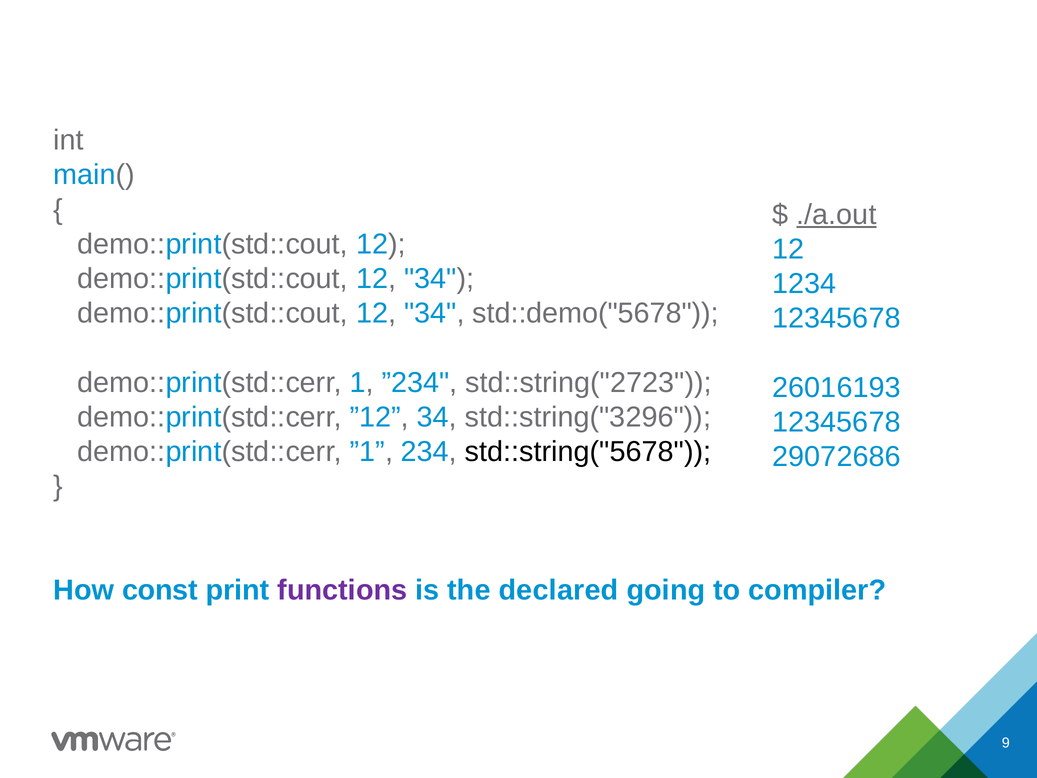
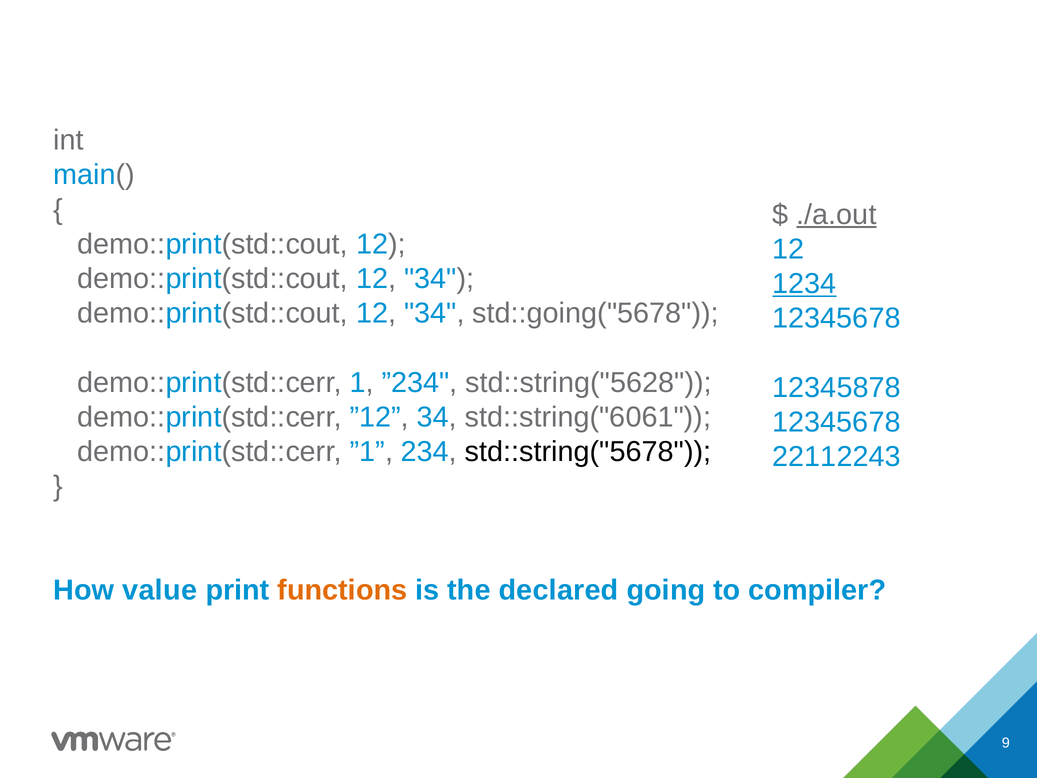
1234 underline: none -> present
std::demo("5678: std::demo("5678 -> std::going("5678
std::string("2723: std::string("2723 -> std::string("5628
26016193: 26016193 -> 12345878
std::string("3296: std::string("3296 -> std::string("6061
29072686: 29072686 -> 22112243
const: const -> value
functions colour: purple -> orange
